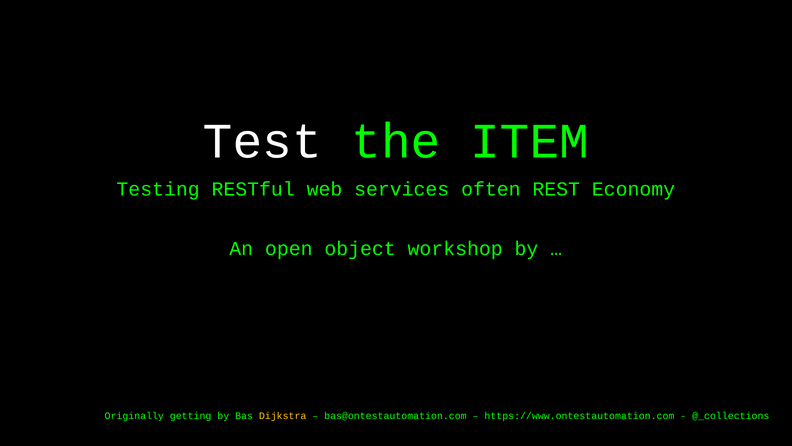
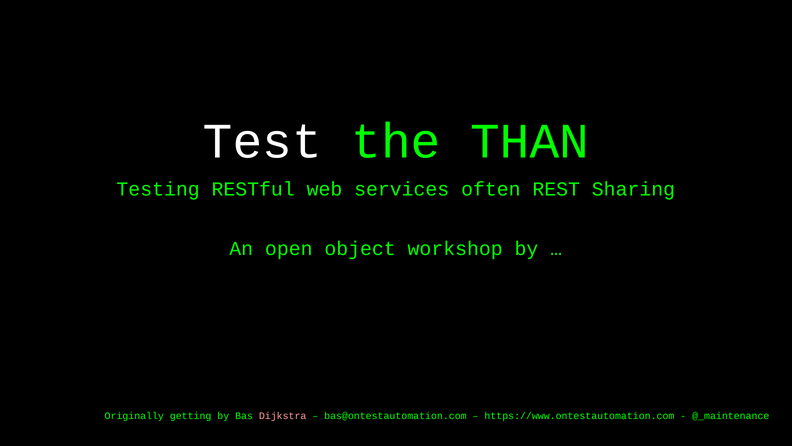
ITEM: ITEM -> THAN
Economy: Economy -> Sharing
Dijkstra colour: yellow -> pink
@_collections: @_collections -> @_maintenance
